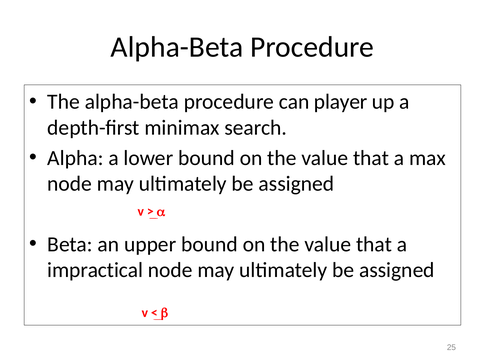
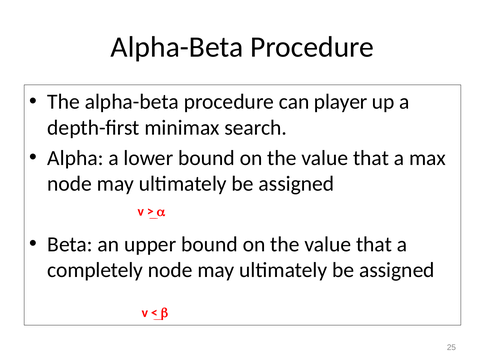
impractical: impractical -> completely
